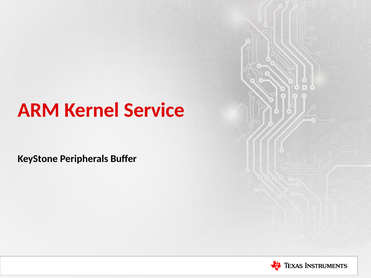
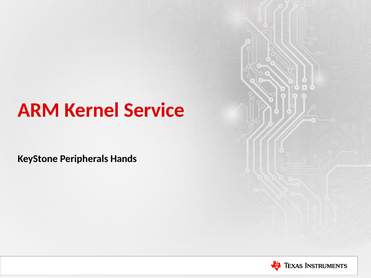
Buffer: Buffer -> Hands
